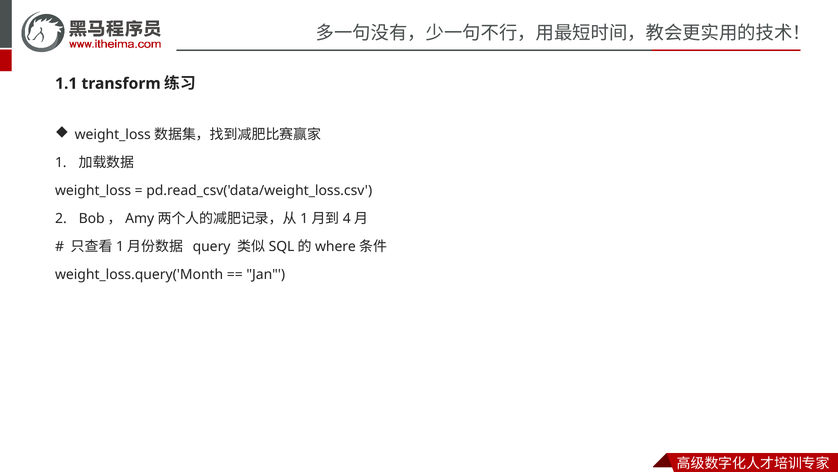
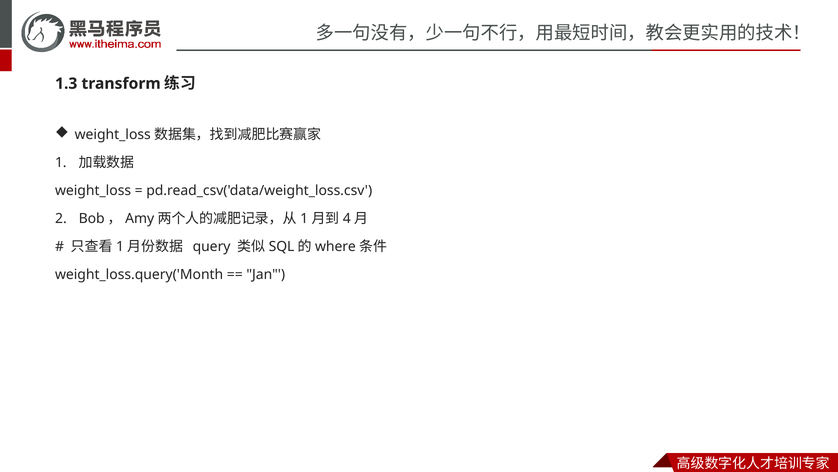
1.1: 1.1 -> 1.3
